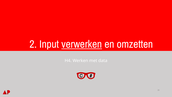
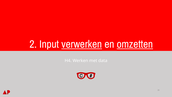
omzetten underline: none -> present
